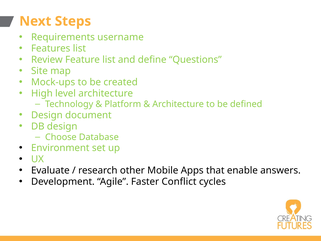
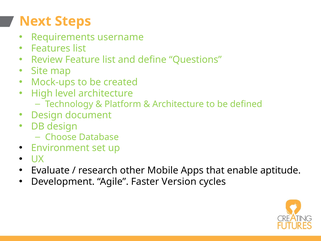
answers: answers -> aptitude
Conflict: Conflict -> Version
